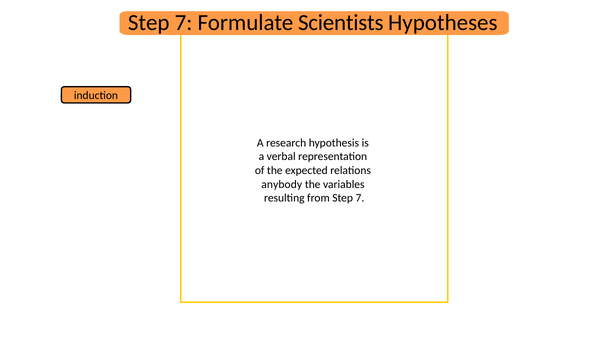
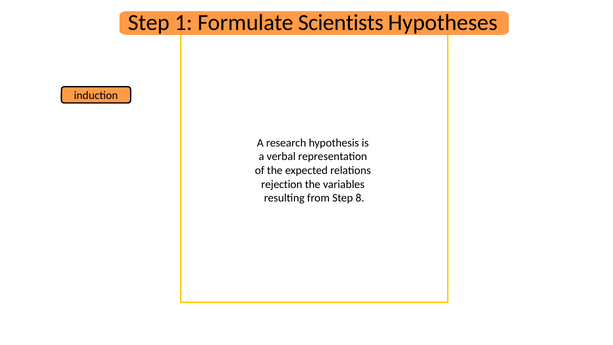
7 at (184, 23): 7 -> 1
anybody: anybody -> rejection
from Step 7: 7 -> 8
